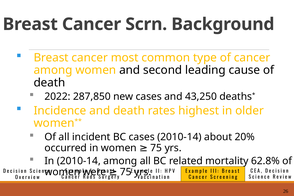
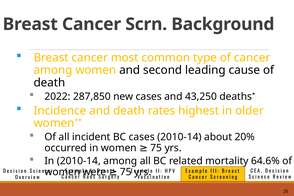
62.8%: 62.8% -> 64.6%
